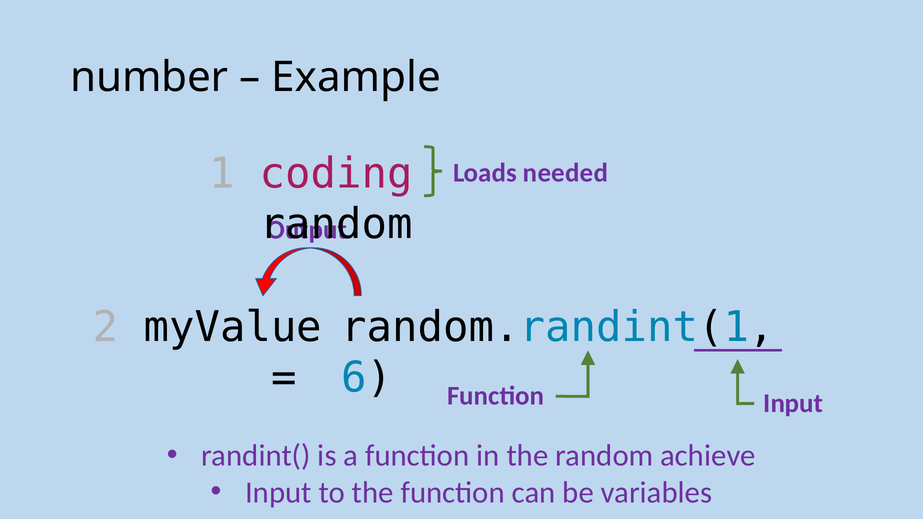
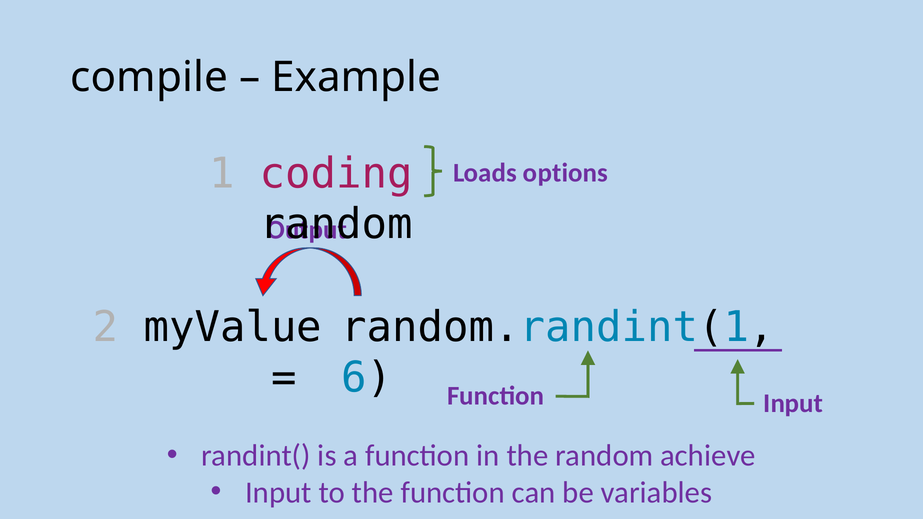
number: number -> compile
needed: needed -> options
